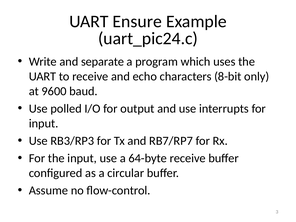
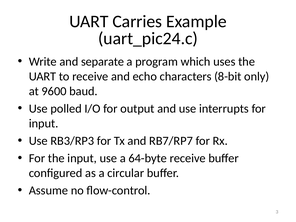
Ensure: Ensure -> Carries
